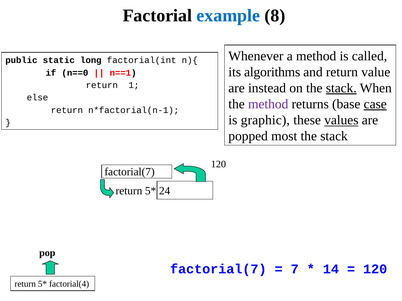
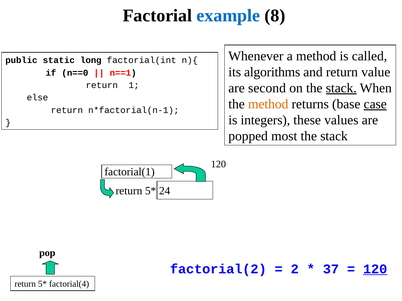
instead: instead -> second
method at (268, 104) colour: purple -> orange
graphic: graphic -> integers
values underline: present -> none
factorial(7 at (130, 172): factorial(7 -> factorial(1
factorial(7 at (218, 269): factorial(7 -> factorial(2
7: 7 -> 2
14: 14 -> 37
120 at (375, 269) underline: none -> present
